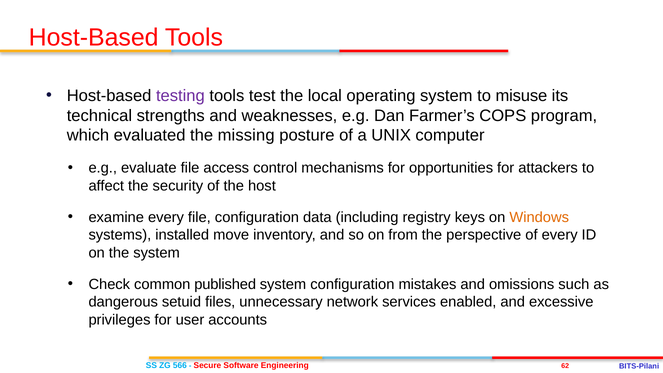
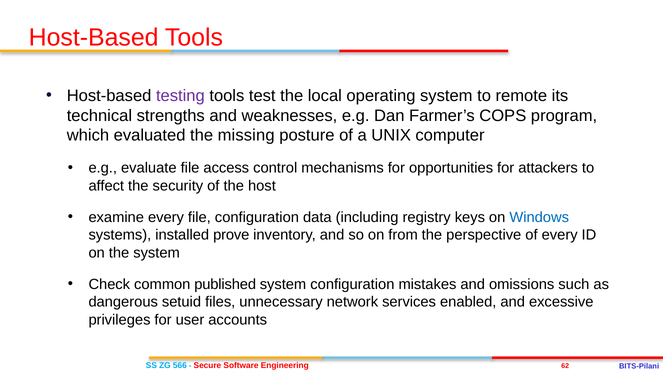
misuse: misuse -> remote
Windows colour: orange -> blue
move: move -> prove
